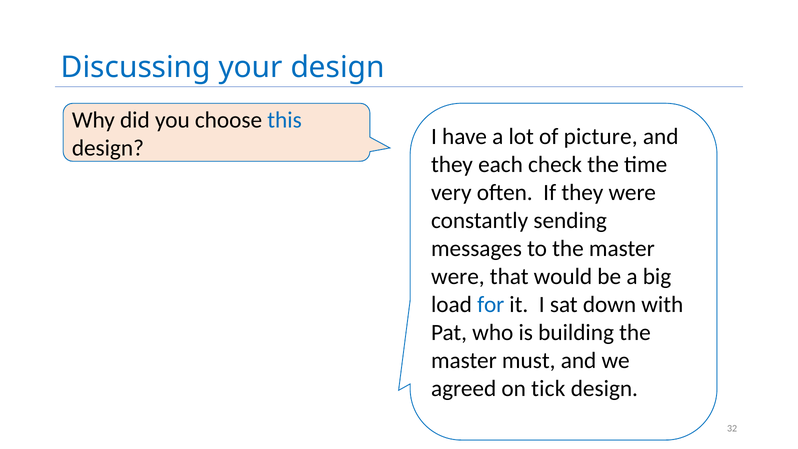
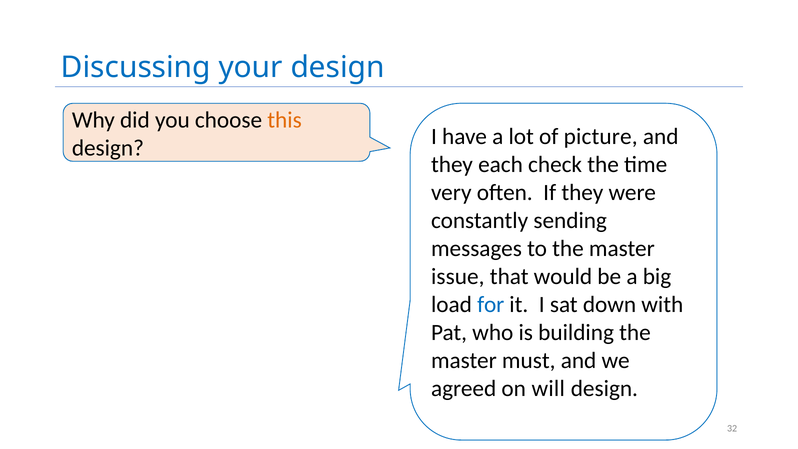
this colour: blue -> orange
were at (458, 276): were -> issue
tick: tick -> will
